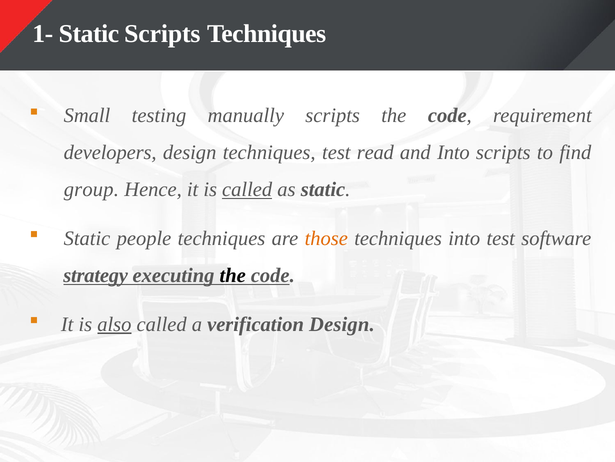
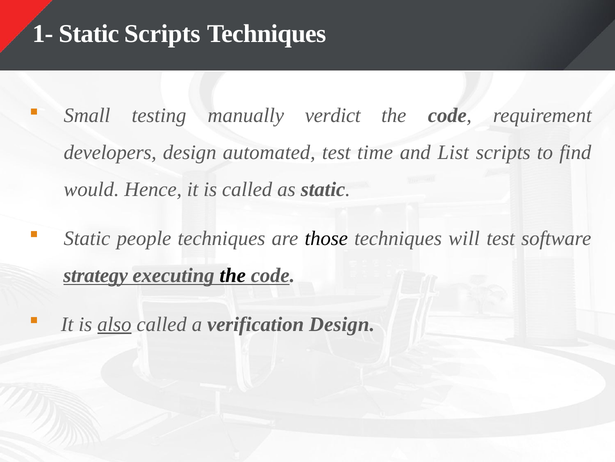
manually scripts: scripts -> verdict
design techniques: techniques -> automated
read: read -> time
and Into: Into -> List
group: group -> would
called at (247, 189) underline: present -> none
those colour: orange -> black
techniques into: into -> will
